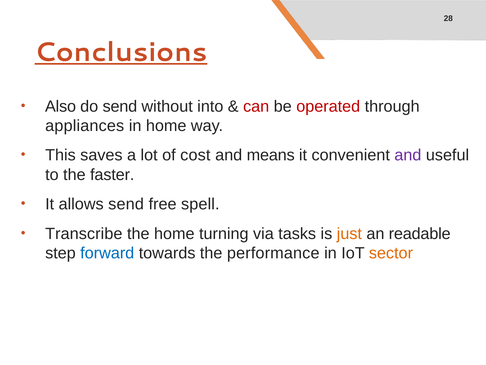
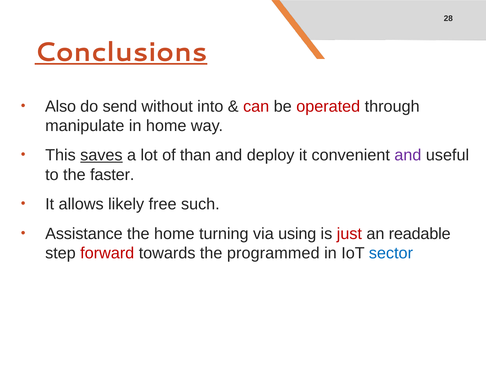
appliances: appliances -> manipulate
saves underline: none -> present
cost: cost -> than
means: means -> deploy
allows send: send -> likely
spell: spell -> such
Transcribe: Transcribe -> Assistance
tasks: tasks -> using
just colour: orange -> red
forward colour: blue -> red
performance: performance -> programmed
sector colour: orange -> blue
